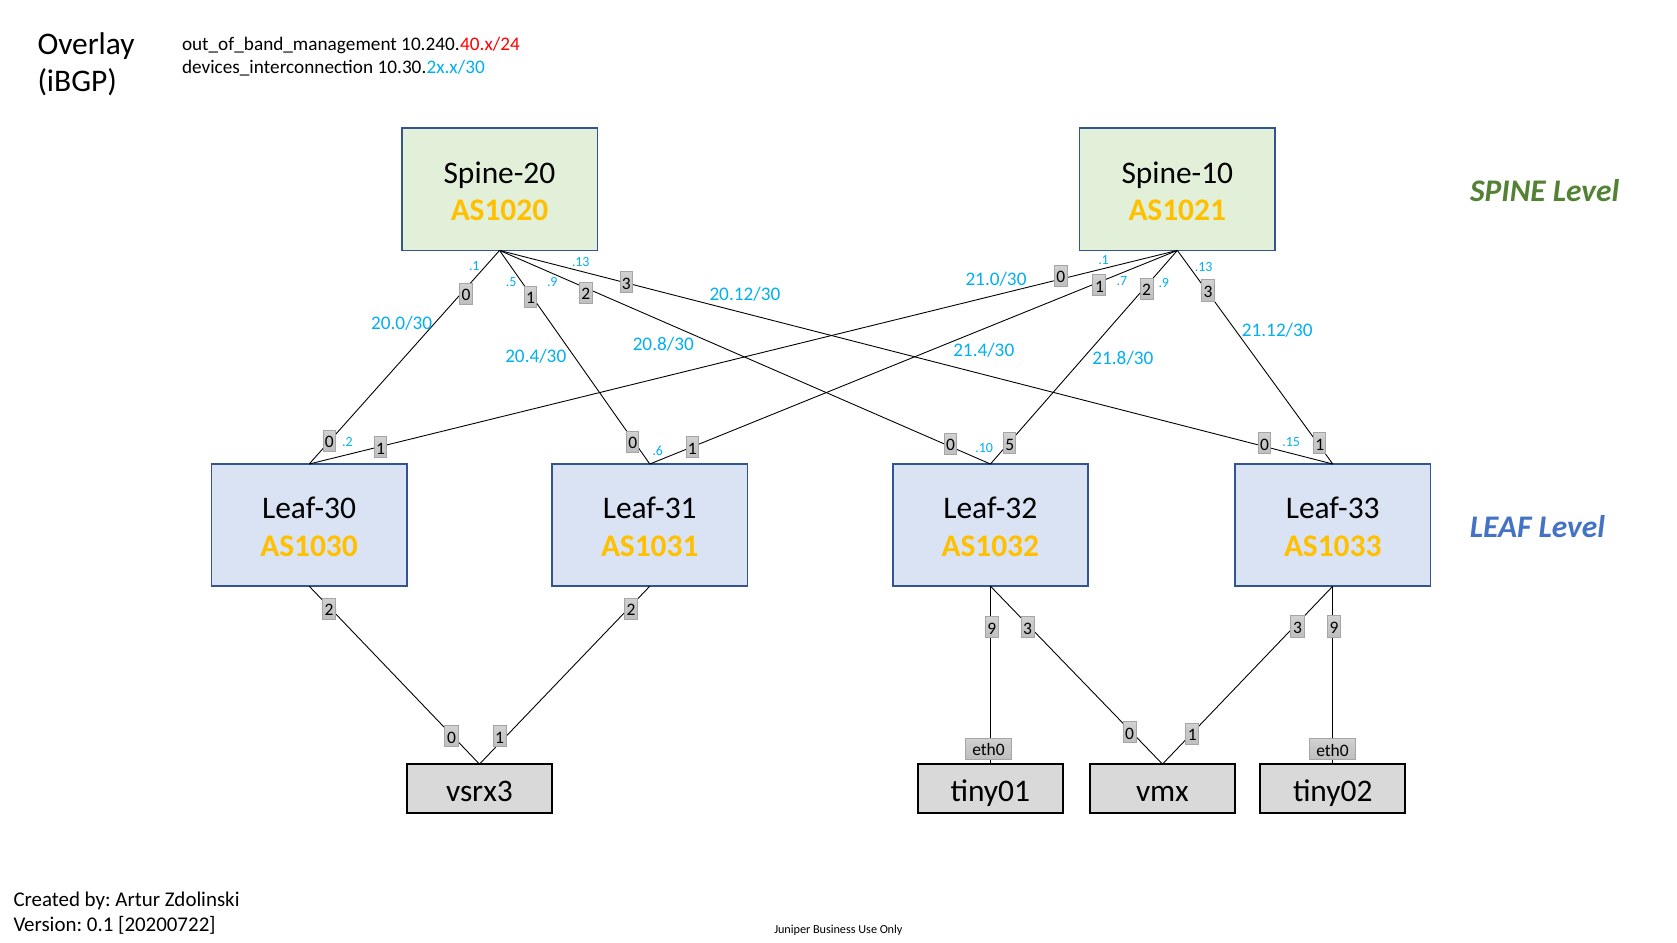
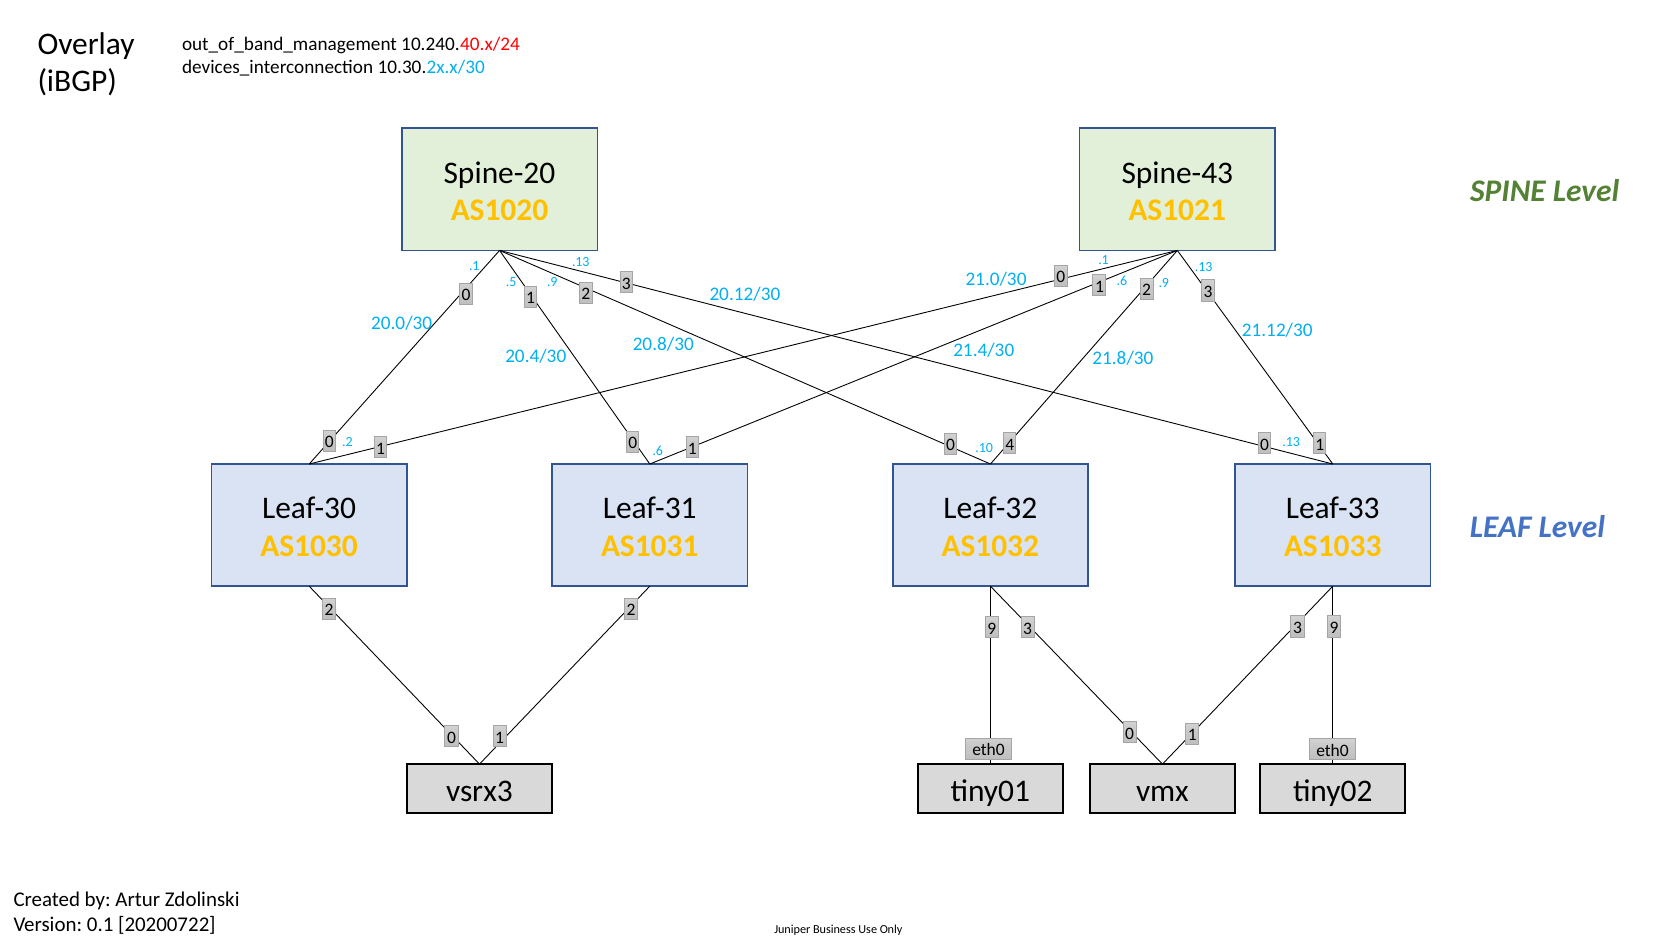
Spine-10: Spine-10 -> Spine-43
.7 at (1122, 281): .7 -> .6
5: 5 -> 4
.15 at (1291, 443): .15 -> .13
